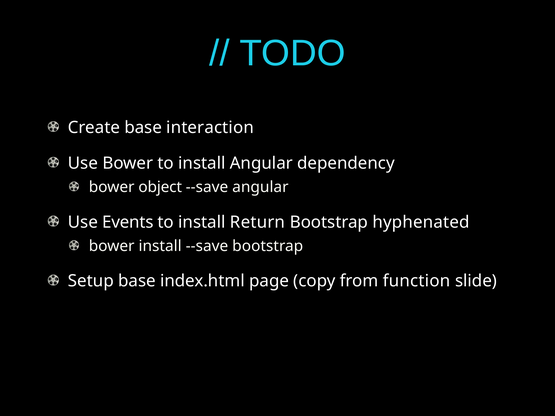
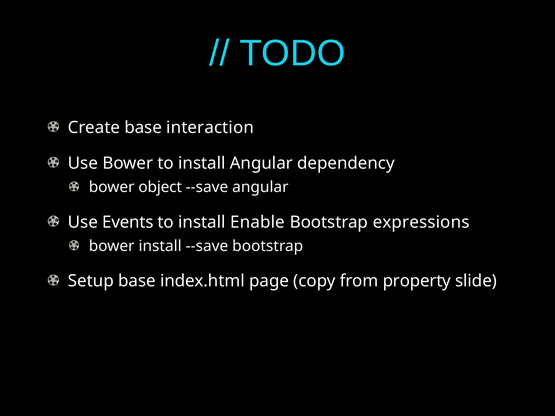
Return: Return -> Enable
hyphenated: hyphenated -> expressions
function: function -> property
